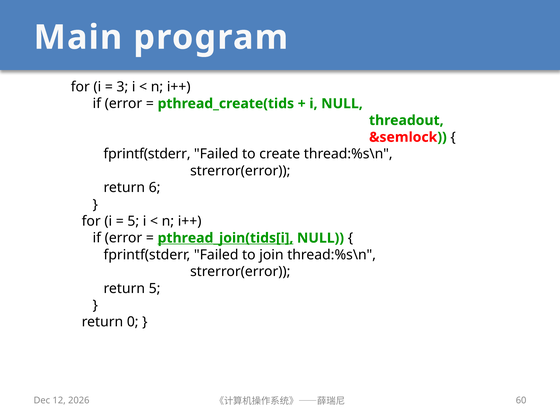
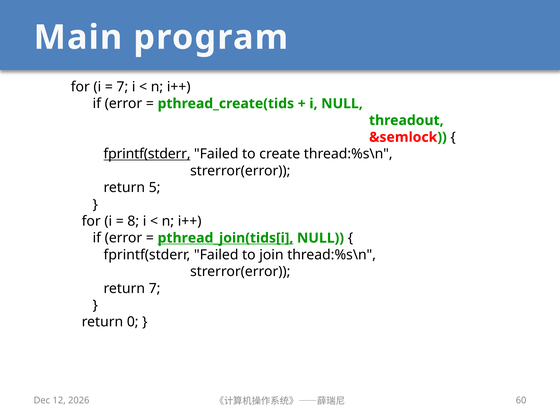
3 at (122, 87): 3 -> 7
fprintf(stderr at (147, 154) underline: none -> present
6: 6 -> 5
5 at (133, 221): 5 -> 8
return 5: 5 -> 7
